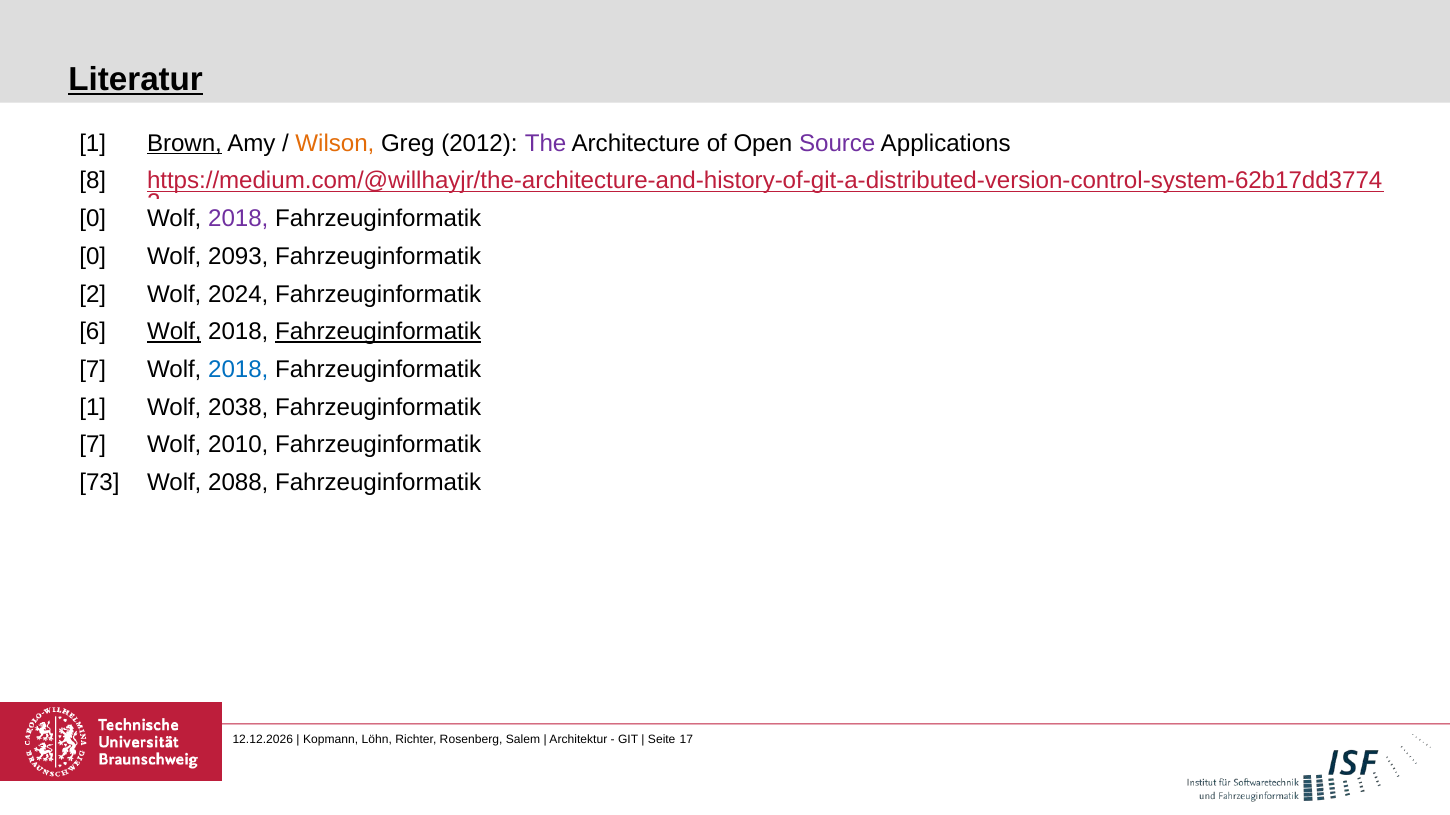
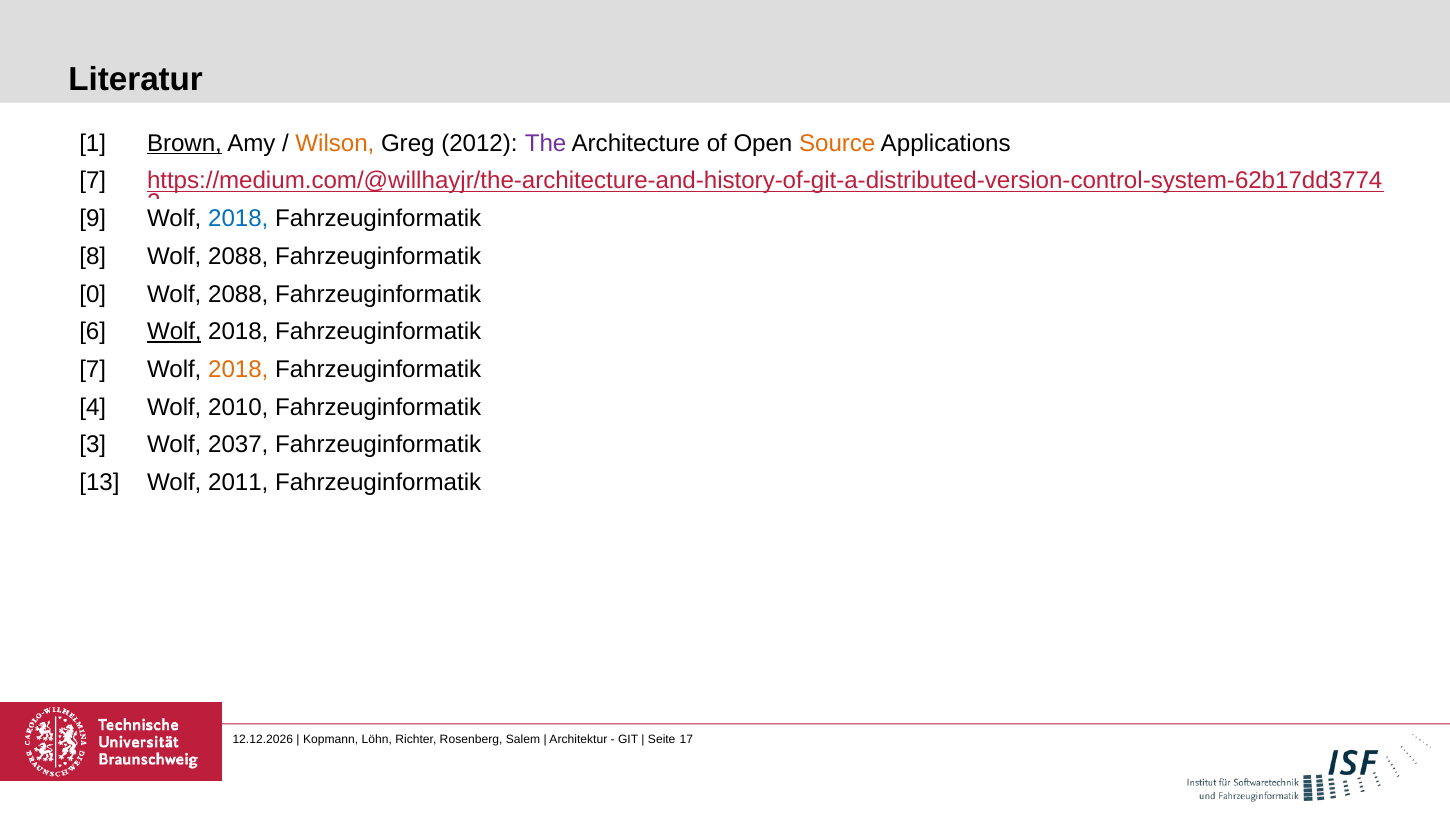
Literatur underline: present -> none
Source colour: purple -> orange
8 at (93, 181): 8 -> 7
0 at (93, 219): 0 -> 9
2018 at (238, 219) colour: purple -> blue
0 at (93, 257): 0 -> 8
2093 at (238, 257): 2093 -> 2088
2 at (93, 294): 2 -> 0
2024 at (238, 294): 2024 -> 2088
Fahrzeuginformatik at (378, 332) underline: present -> none
2018 at (238, 370) colour: blue -> orange
1 at (93, 408): 1 -> 4
2038: 2038 -> 2010
7 at (93, 445): 7 -> 3
2010: 2010 -> 2037
73: 73 -> 13
2088: 2088 -> 2011
